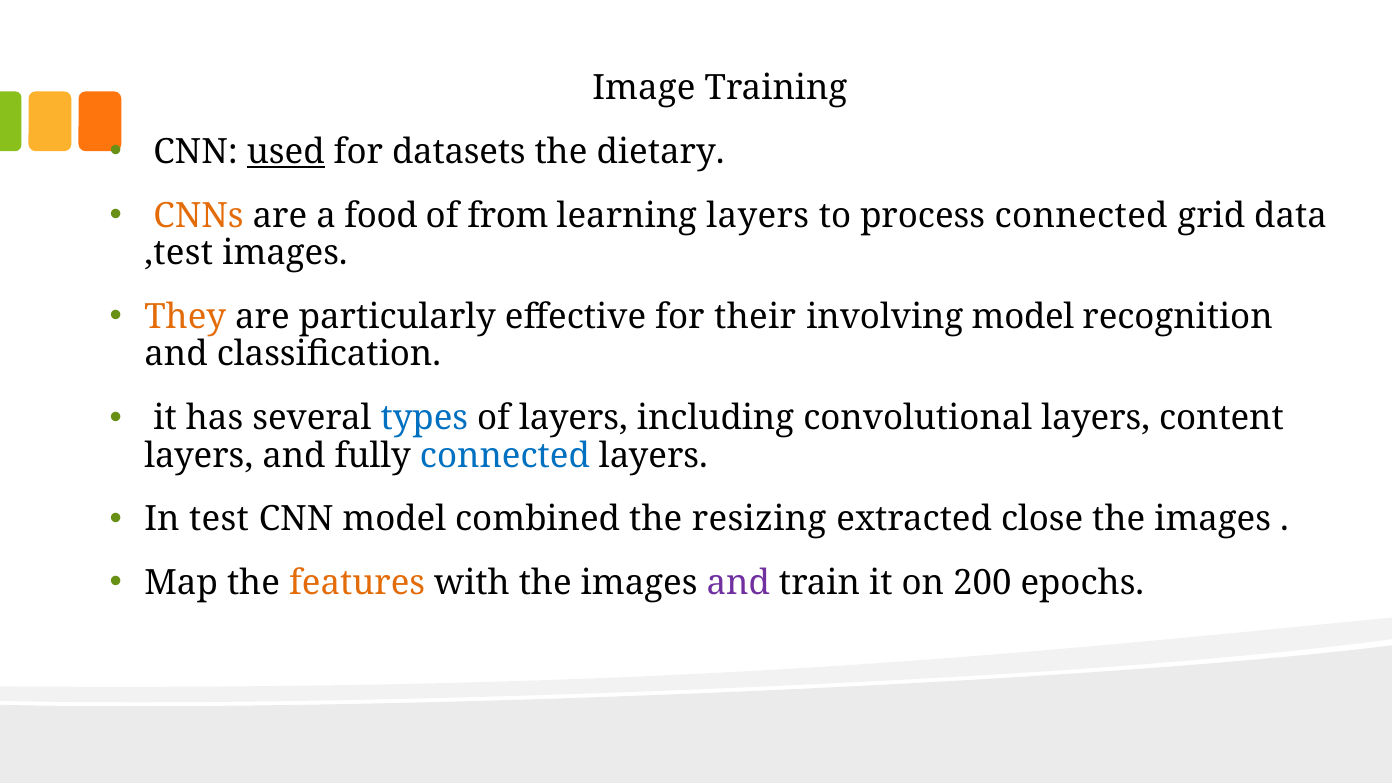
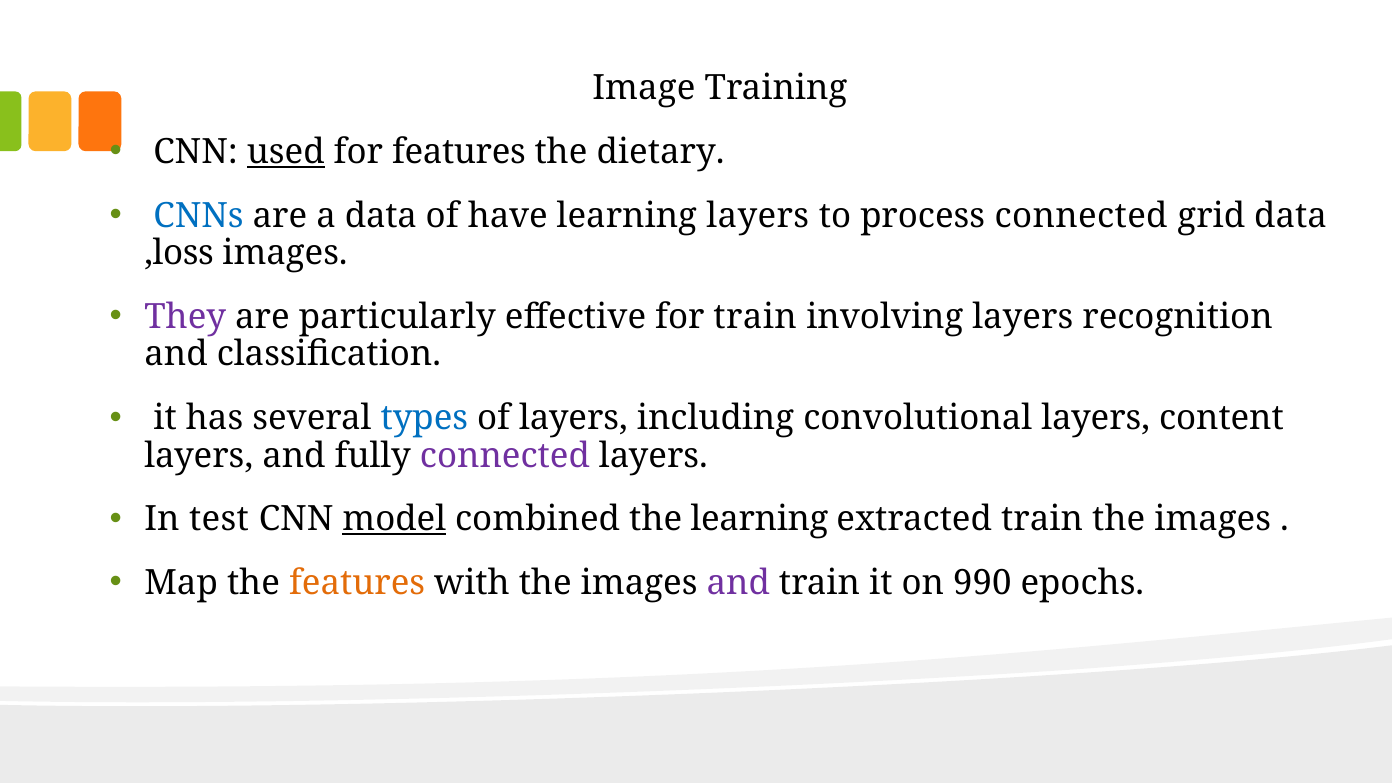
for datasets: datasets -> features
CNNs colour: orange -> blue
a food: food -> data
from: from -> have
,test: ,test -> ,loss
They colour: orange -> purple
for their: their -> train
involving model: model -> layers
connected at (505, 456) colour: blue -> purple
model at (394, 519) underline: none -> present
the resizing: resizing -> learning
extracted close: close -> train
200: 200 -> 990
